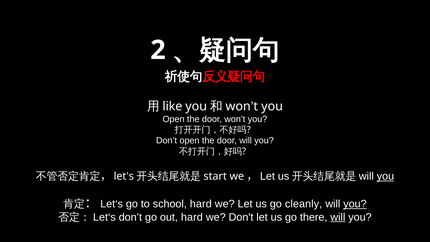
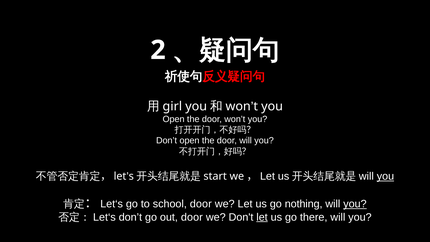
like: like -> girl
school hard: hard -> door
cleanly: cleanly -> nothing
out hard: hard -> door
let at (262, 217) underline: none -> present
will at (338, 217) underline: present -> none
